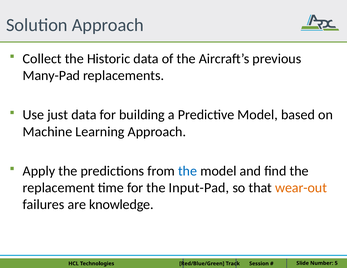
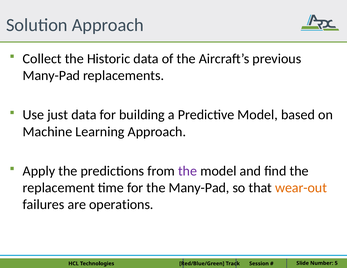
the at (188, 171) colour: blue -> purple
the Input-Pad: Input-Pad -> Many-Pad
knowledge: knowledge -> operations
